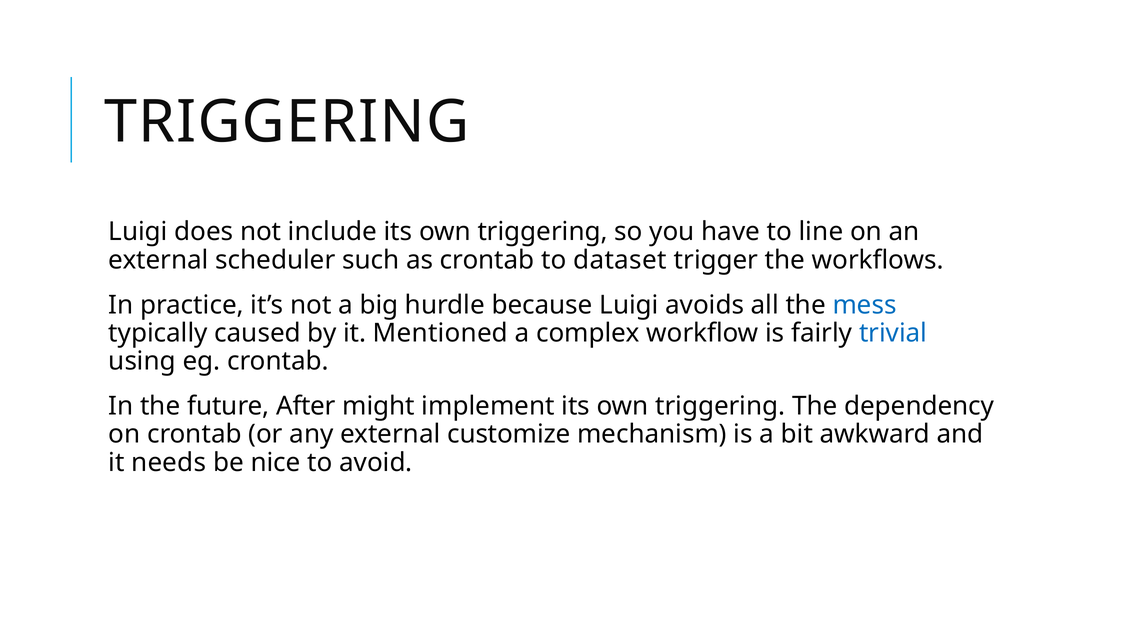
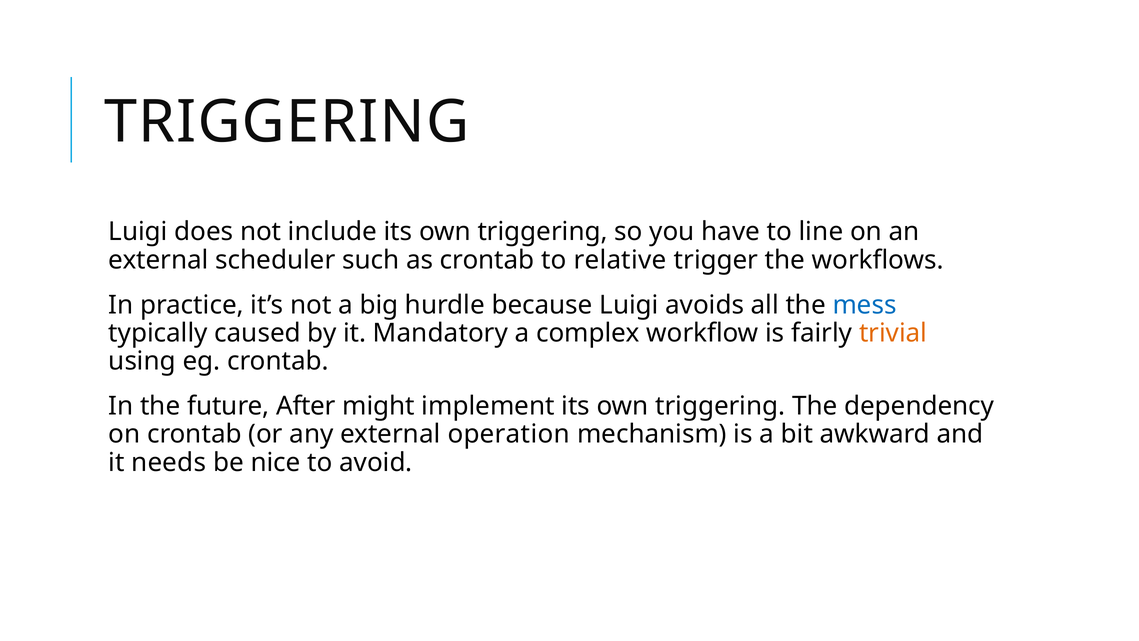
dataset: dataset -> relative
Mentioned: Mentioned -> Mandatory
trivial colour: blue -> orange
customize: customize -> operation
